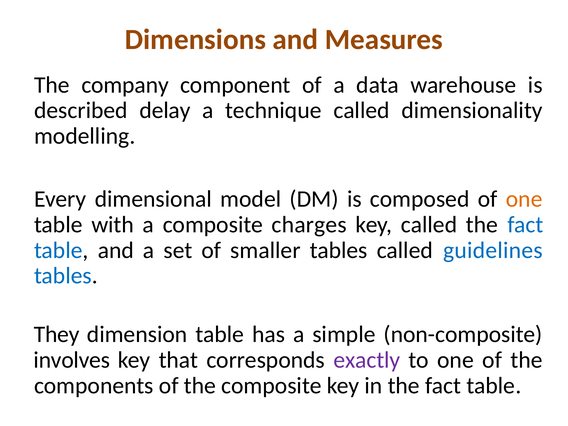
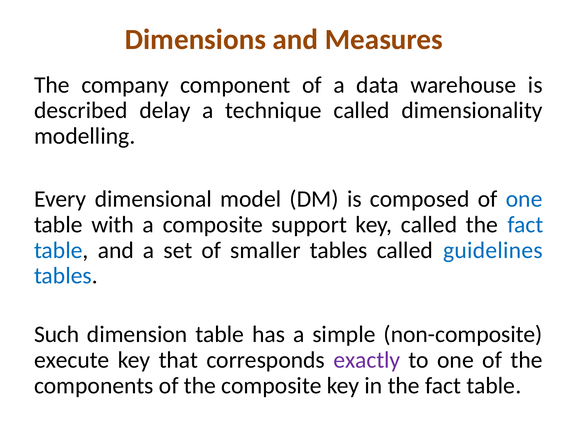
one at (524, 199) colour: orange -> blue
charges: charges -> support
They: They -> Such
involves: involves -> execute
